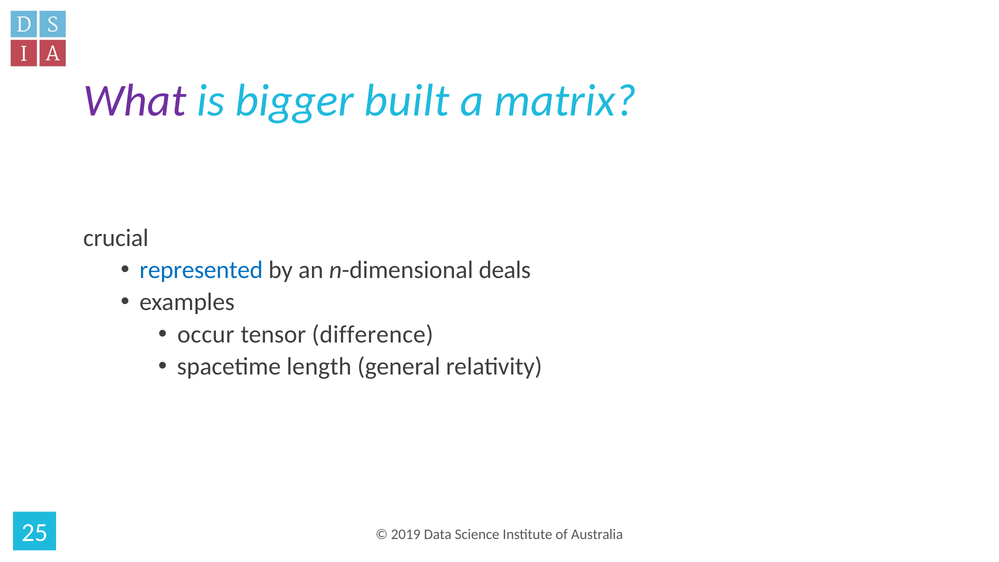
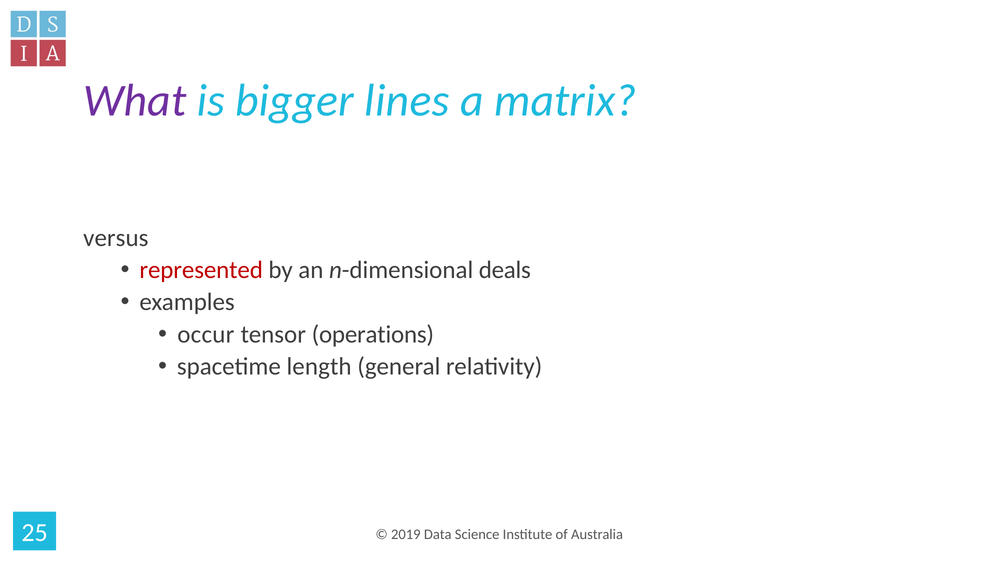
built: built -> lines
crucial: crucial -> versus
represented colour: blue -> red
difference: difference -> operations
